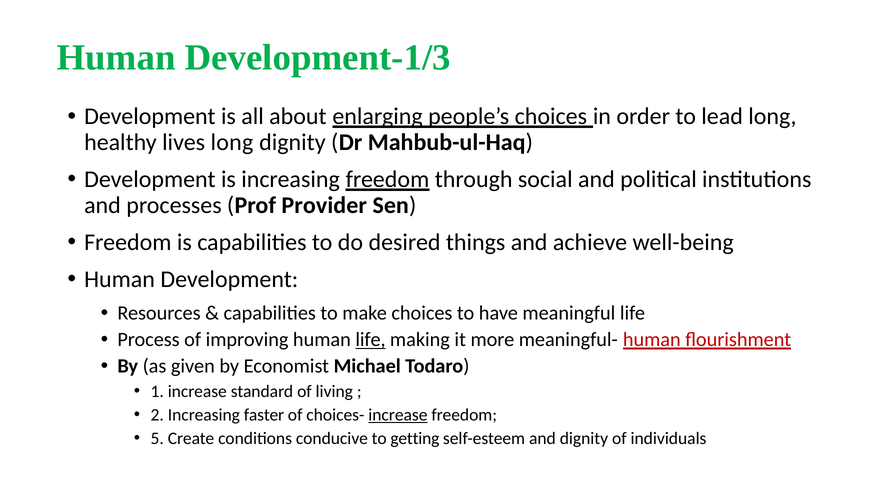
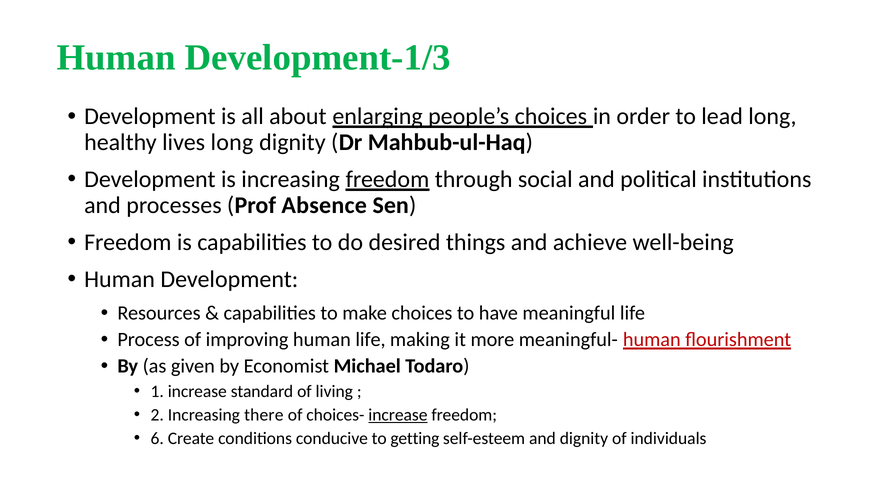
Provider: Provider -> Absence
life at (370, 340) underline: present -> none
faster: faster -> there
5: 5 -> 6
